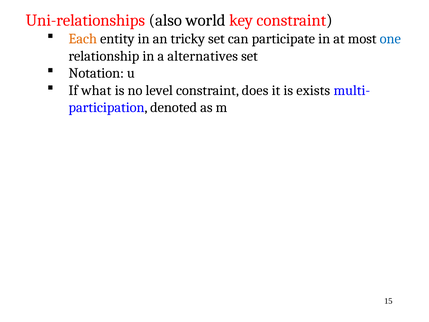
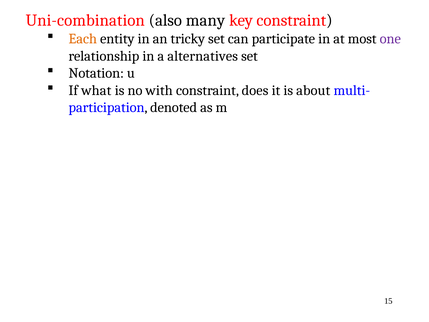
Uni-relationships: Uni-relationships -> Uni-combination
world: world -> many
one colour: blue -> purple
level: level -> with
exists: exists -> about
